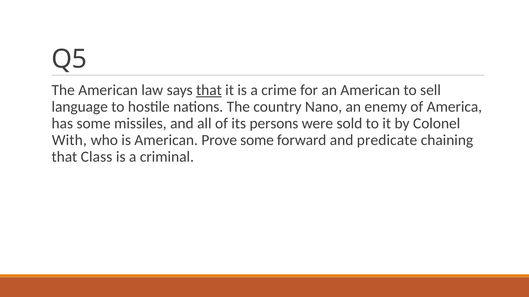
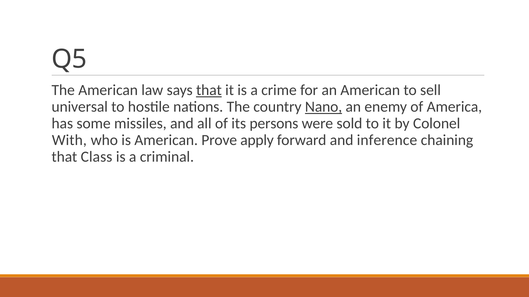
language: language -> universal
Nano underline: none -> present
Prove some: some -> apply
predicate: predicate -> inference
